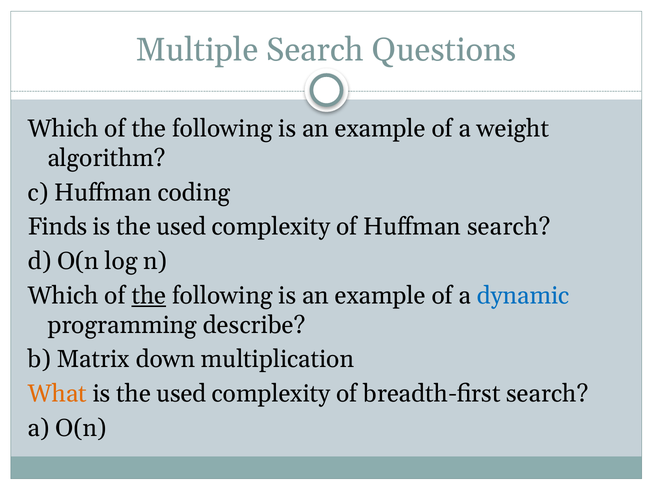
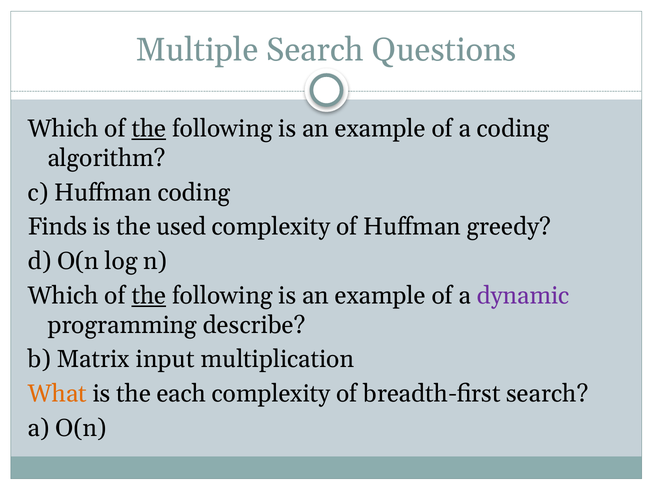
the at (149, 129) underline: none -> present
a weight: weight -> coding
Huffman search: search -> greedy
dynamic colour: blue -> purple
down: down -> input
used at (181, 393): used -> each
